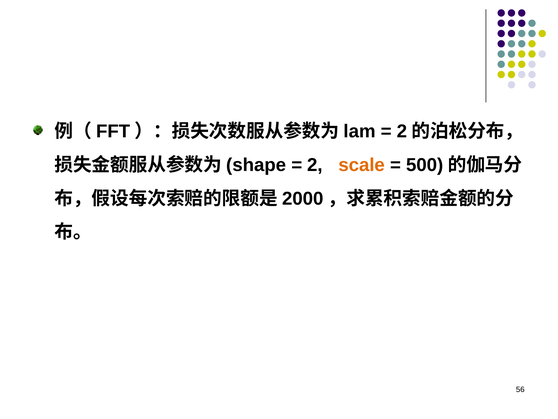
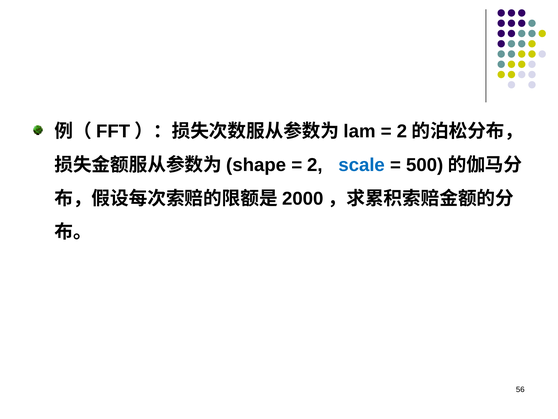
scale colour: orange -> blue
